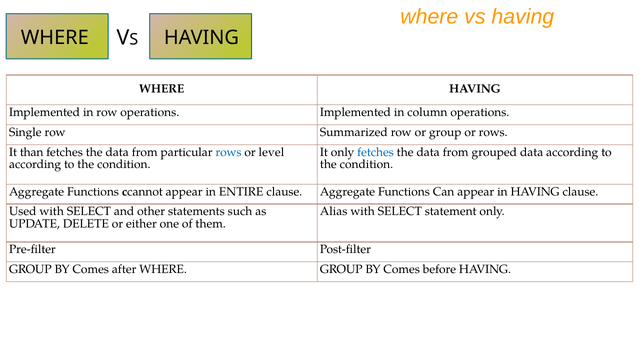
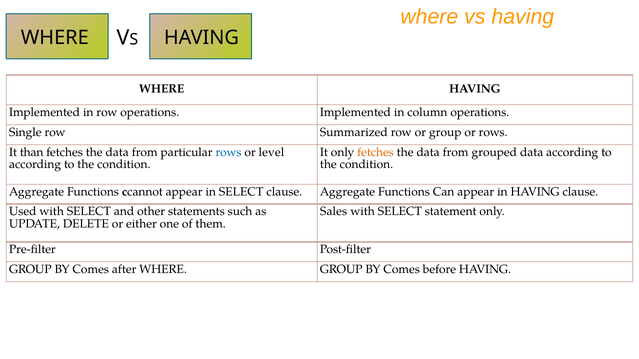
fetches at (376, 152) colour: blue -> orange
in ENTIRE: ENTIRE -> SELECT
Alias: Alias -> Sales
